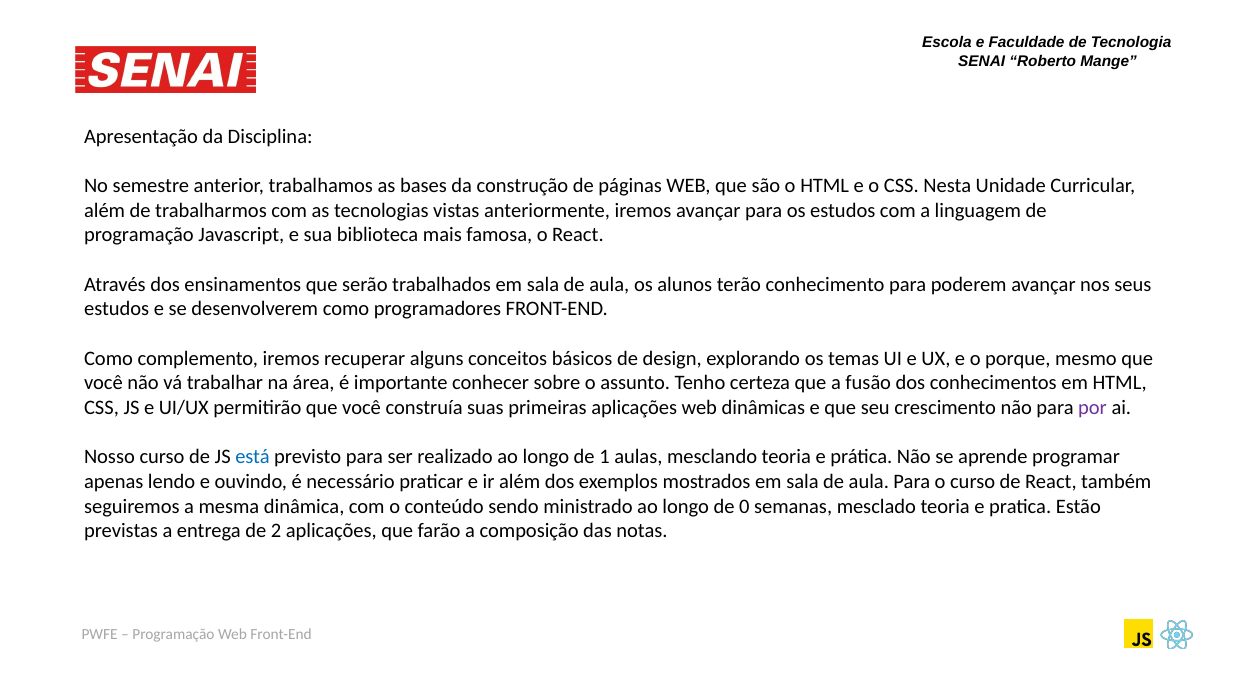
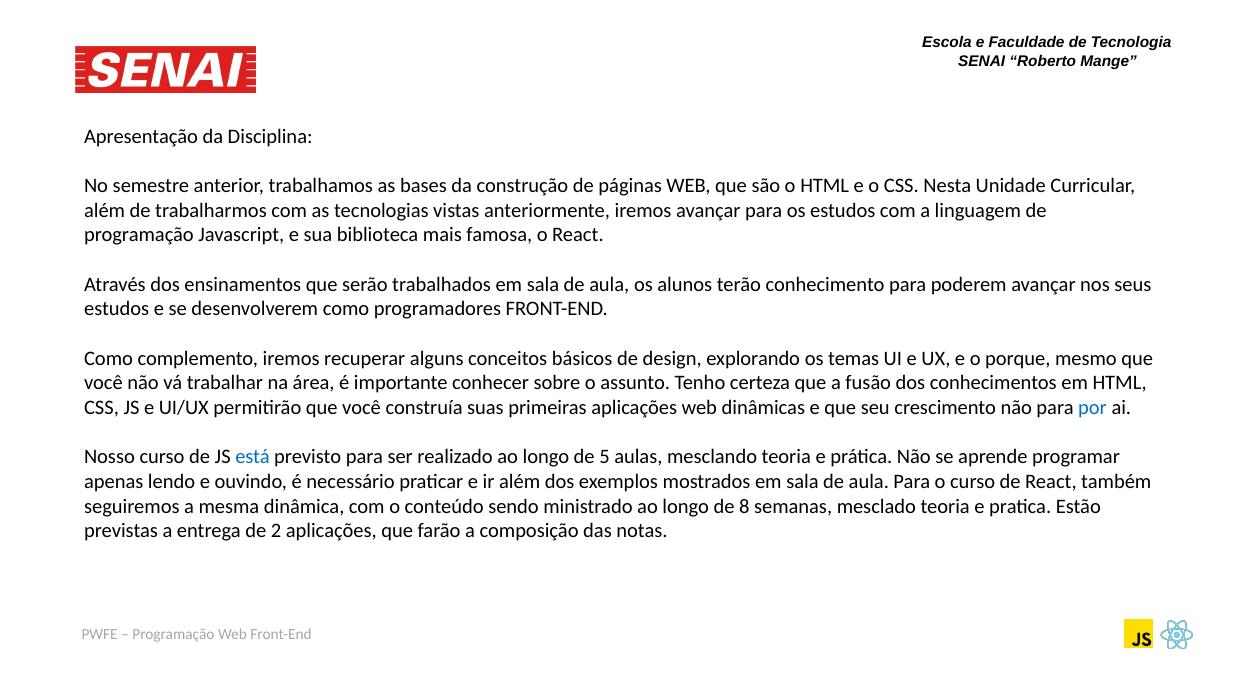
por colour: purple -> blue
1: 1 -> 5
0: 0 -> 8
